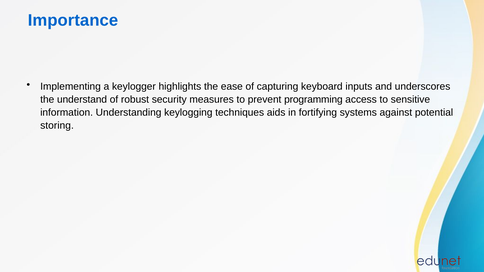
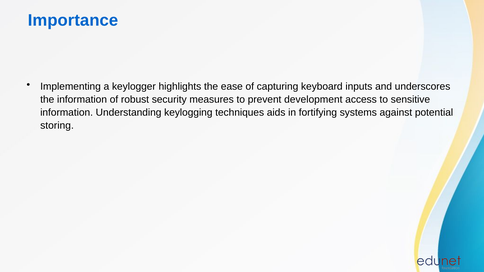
the understand: understand -> information
programming: programming -> development
